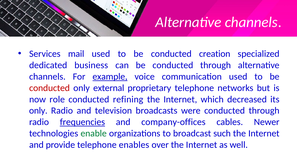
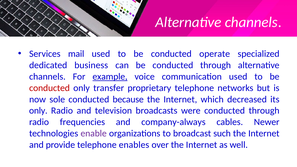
creation: creation -> operate
external: external -> transfer
role: role -> sole
refining: refining -> because
frequencies underline: present -> none
company-offices: company-offices -> company-always
enable colour: green -> purple
